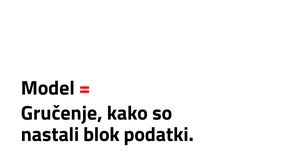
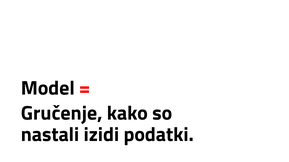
blok: blok -> izidi
